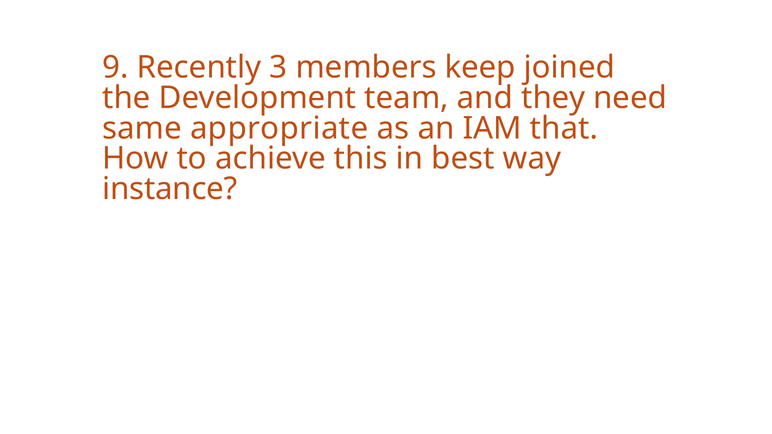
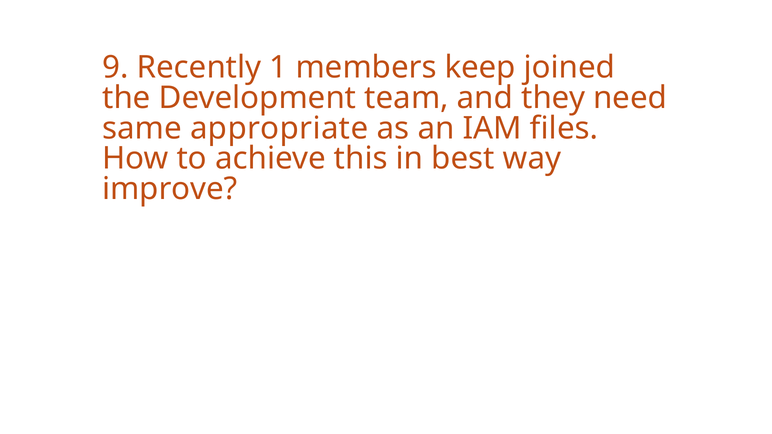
3: 3 -> 1
that: that -> files
instance: instance -> improve
